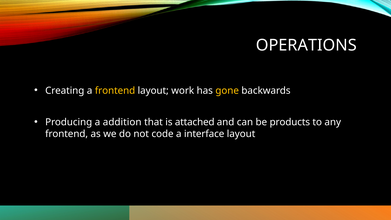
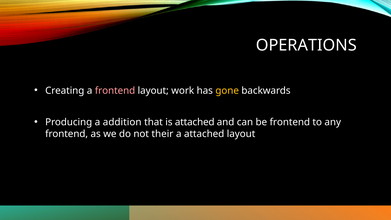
frontend at (115, 91) colour: yellow -> pink
be products: products -> frontend
code: code -> their
a interface: interface -> attached
